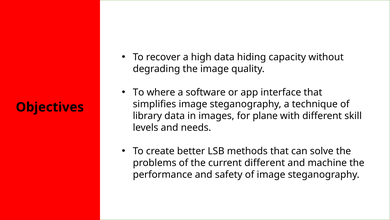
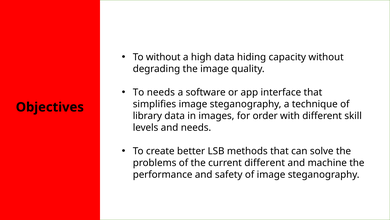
To recover: recover -> without
To where: where -> needs
plane: plane -> order
